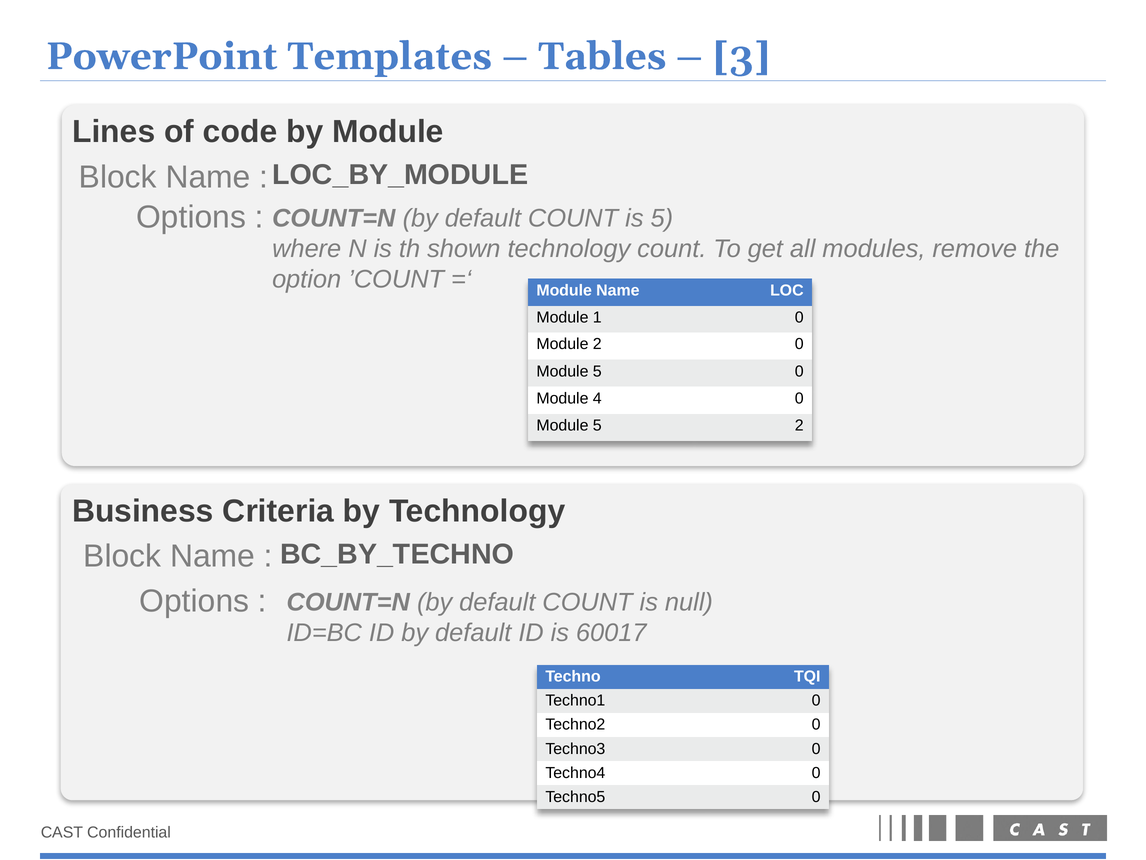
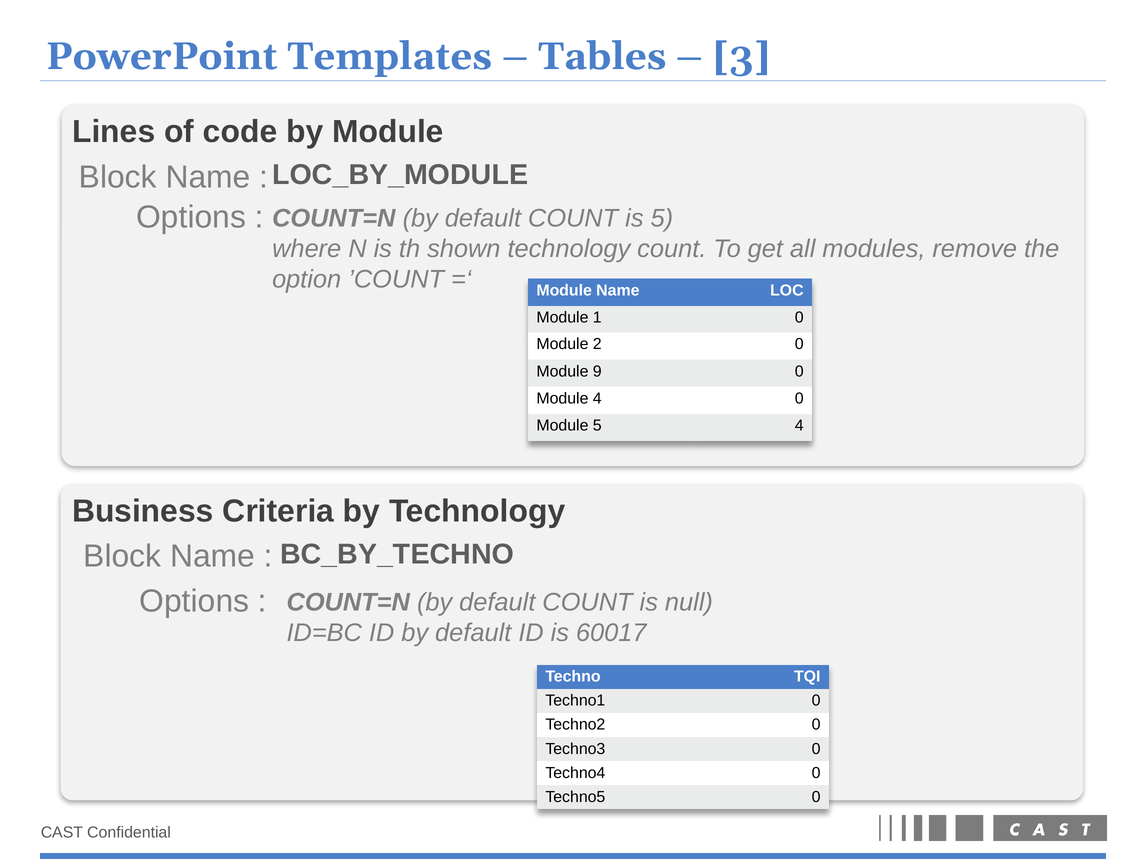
5 at (597, 371): 5 -> 9
5 2: 2 -> 4
